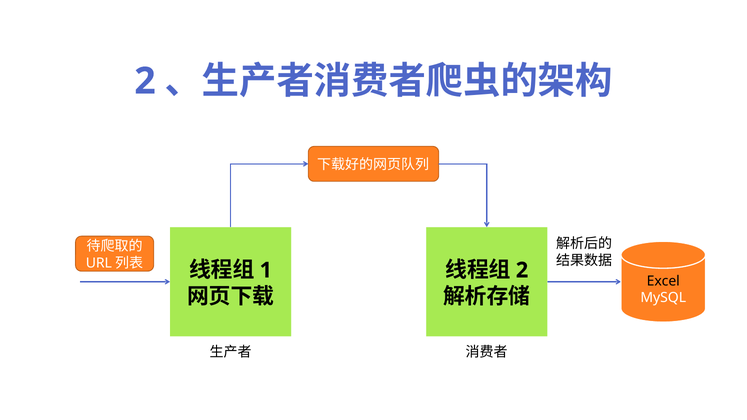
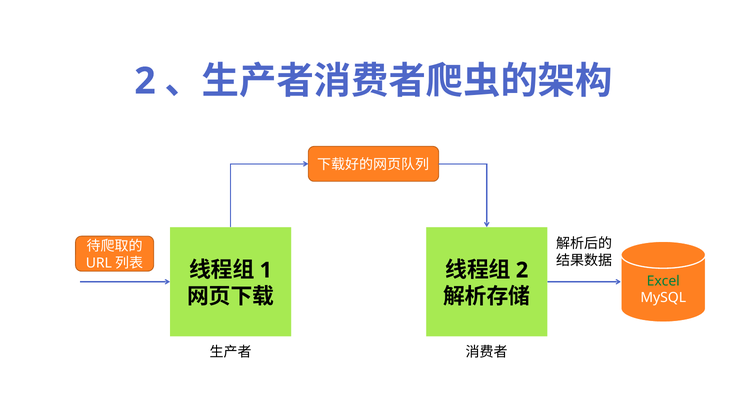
Excel colour: black -> green
